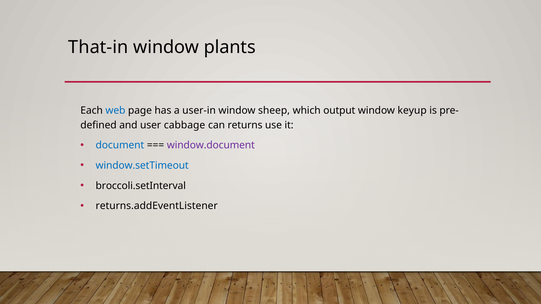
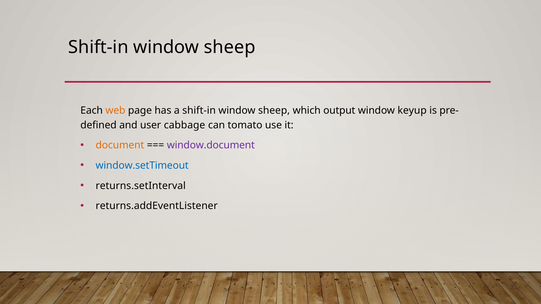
That-in at (98, 47): That-in -> Shift-in
plants at (230, 47): plants -> sheep
web colour: blue -> orange
a user-in: user-in -> shift-in
returns: returns -> tomato
document colour: blue -> orange
broccoli.setInterval: broccoli.setInterval -> returns.setInterval
